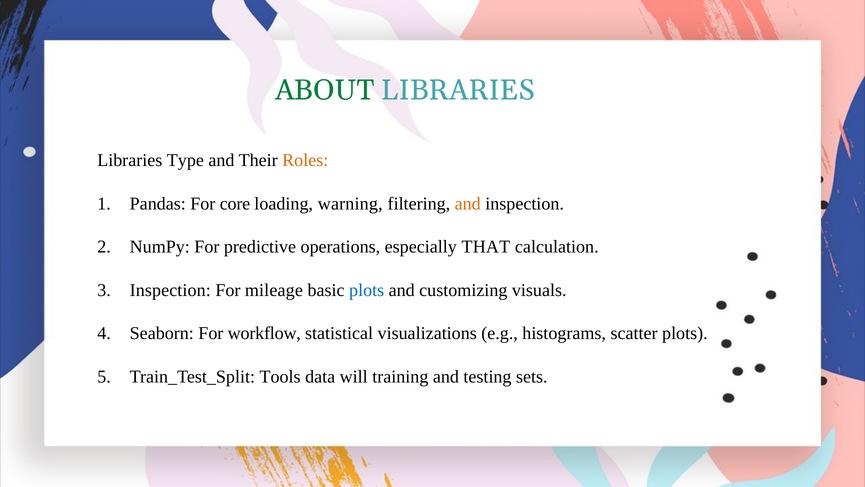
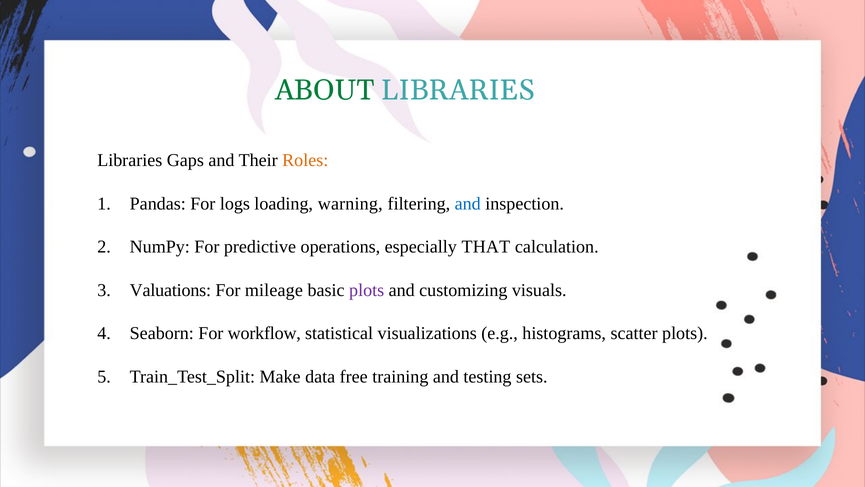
Type: Type -> Gaps
core: core -> logs
and at (468, 203) colour: orange -> blue
Inspection at (170, 290): Inspection -> Valuations
plots at (367, 290) colour: blue -> purple
Tools: Tools -> Make
will: will -> free
